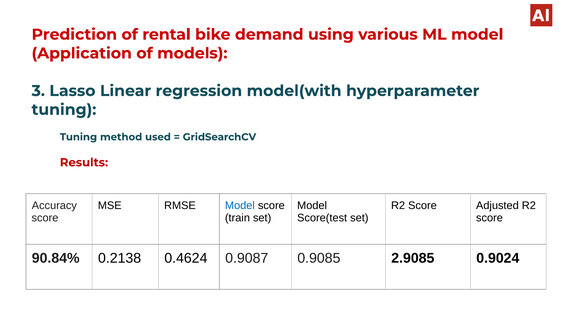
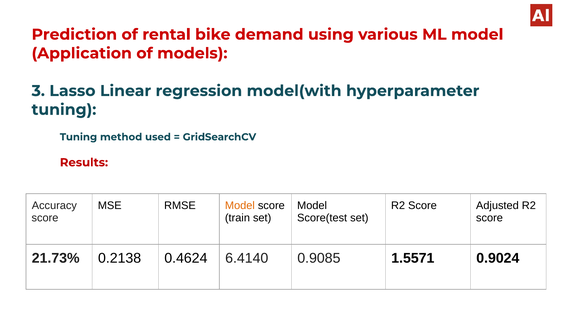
Model at (240, 206) colour: blue -> orange
90.84%: 90.84% -> 21.73%
0.9087: 0.9087 -> 6.4140
2.9085: 2.9085 -> 1.5571
